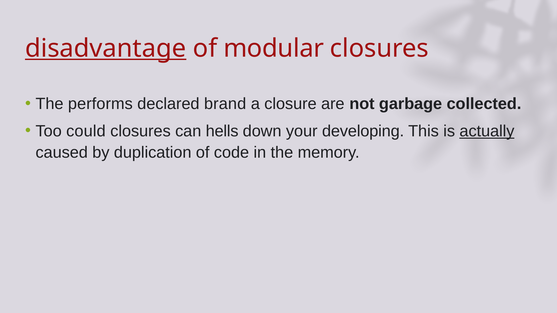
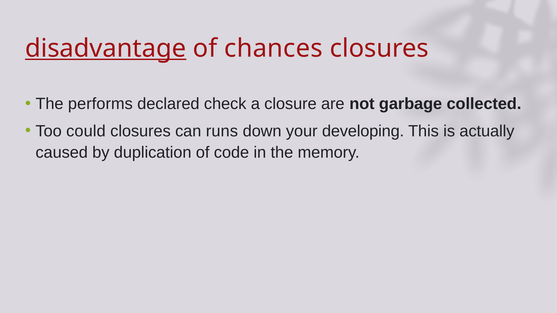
modular: modular -> chances
brand: brand -> check
hells: hells -> runs
actually underline: present -> none
